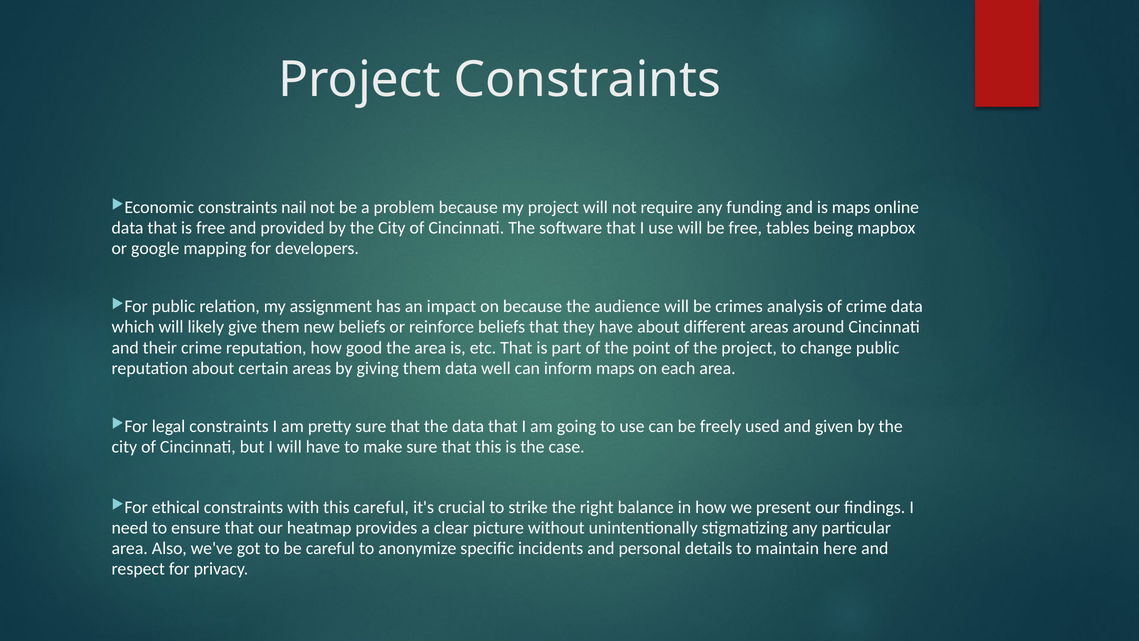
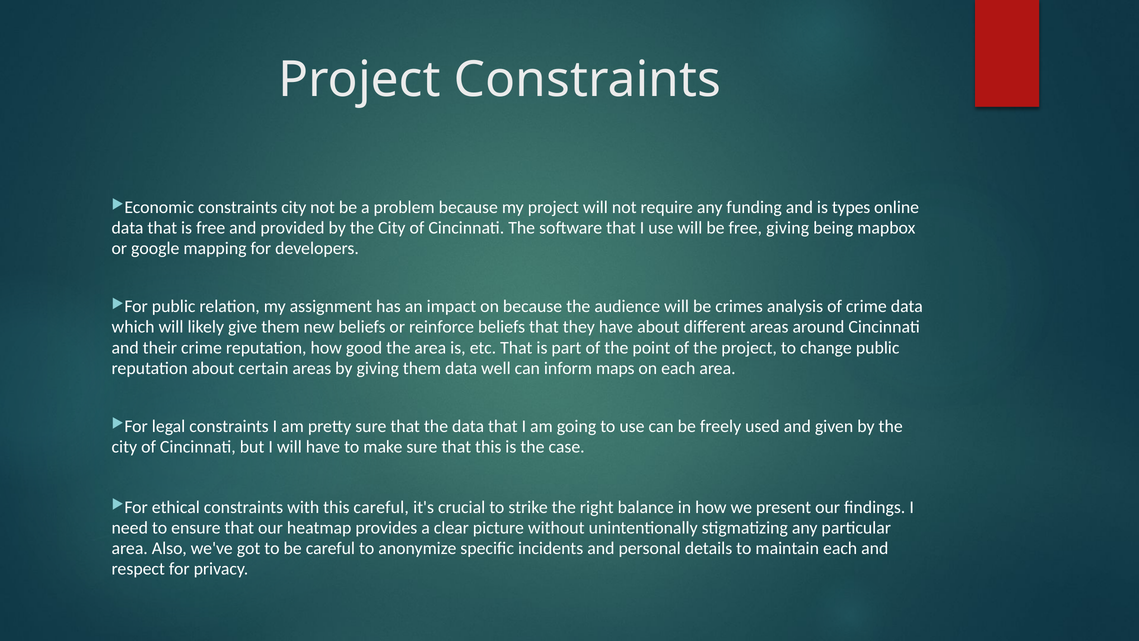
constraints nail: nail -> city
is maps: maps -> types
free tables: tables -> giving
maintain here: here -> each
